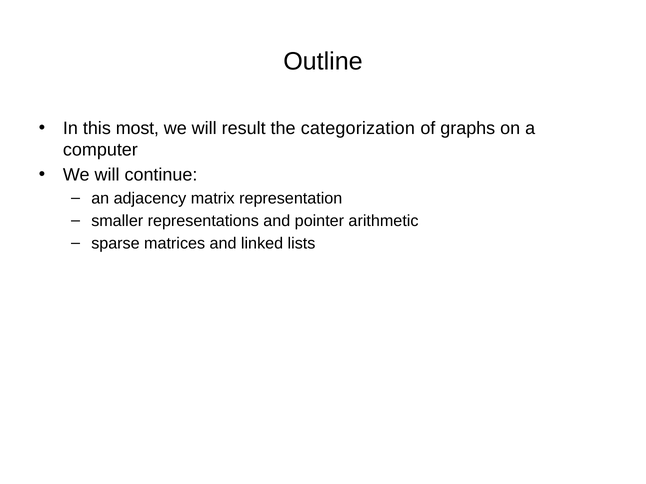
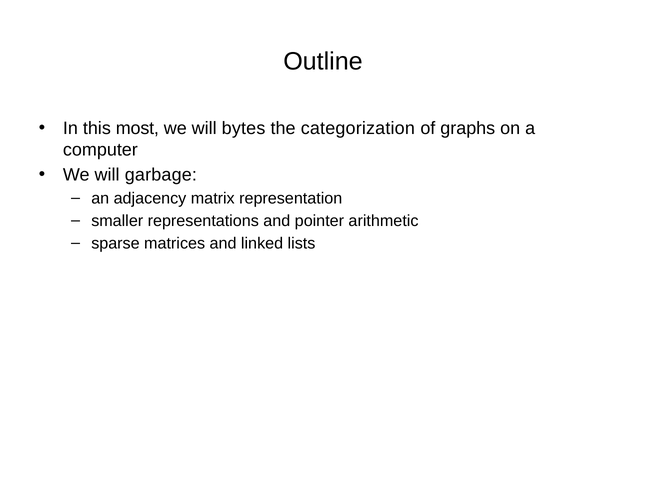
result: result -> bytes
continue: continue -> garbage
